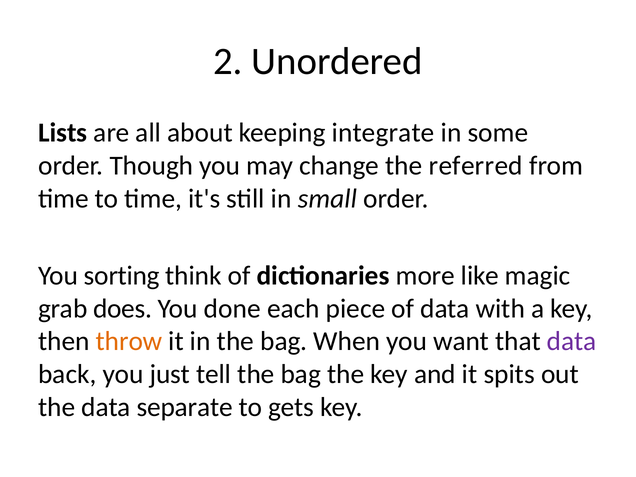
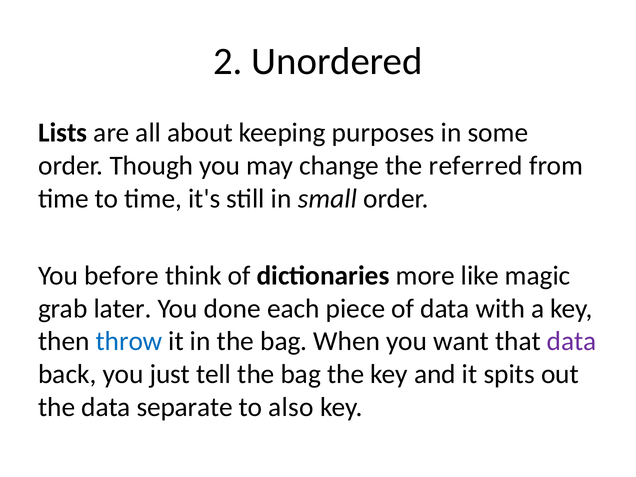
integrate: integrate -> purposes
sorting: sorting -> before
does: does -> later
throw colour: orange -> blue
gets: gets -> also
